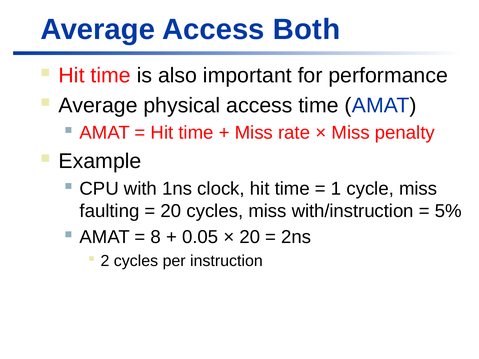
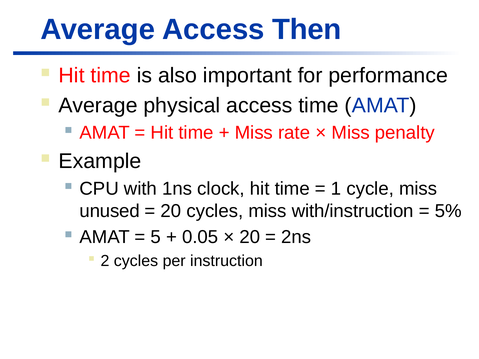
Both: Both -> Then
faulting: faulting -> unused
8: 8 -> 5
